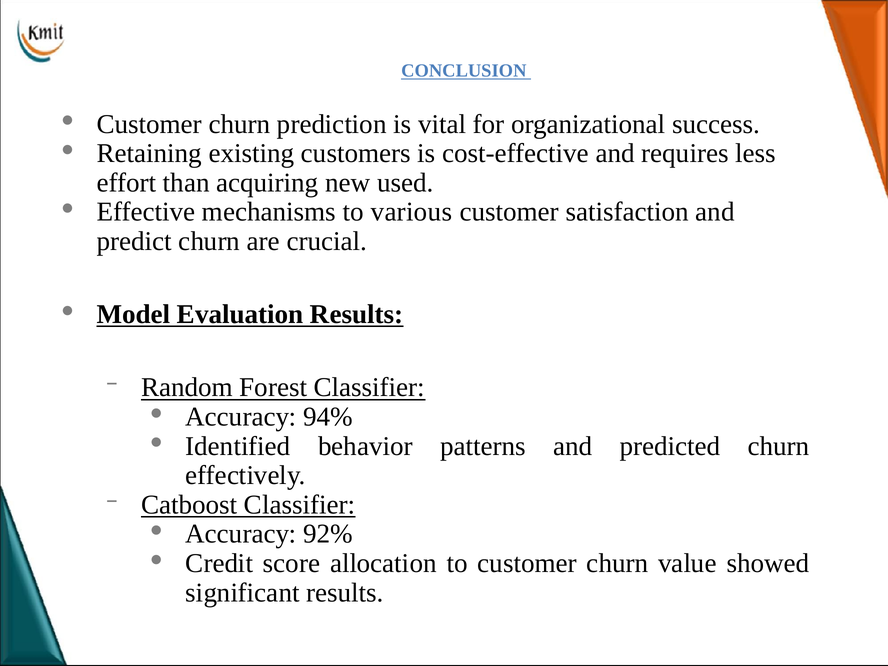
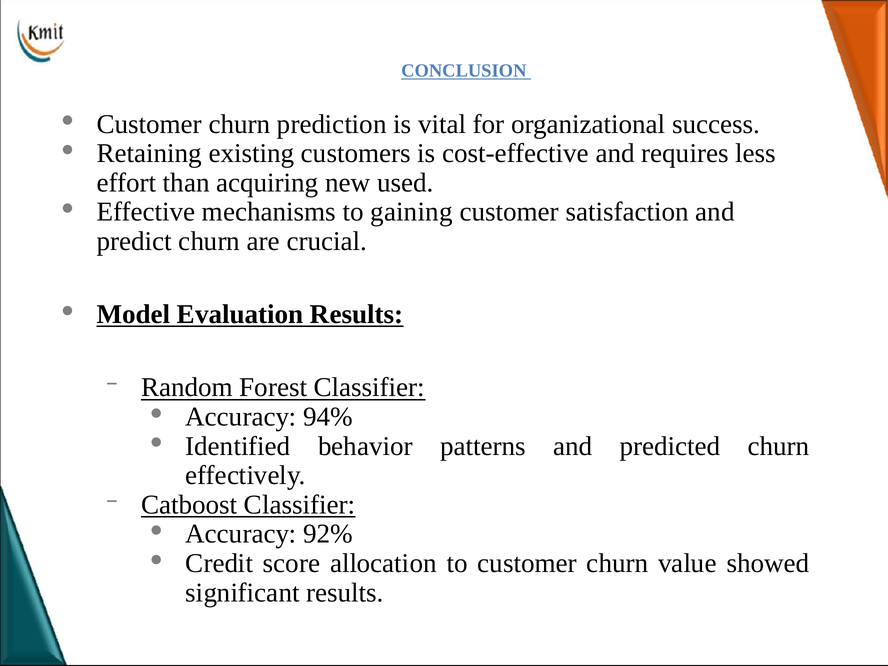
various: various -> gaining
